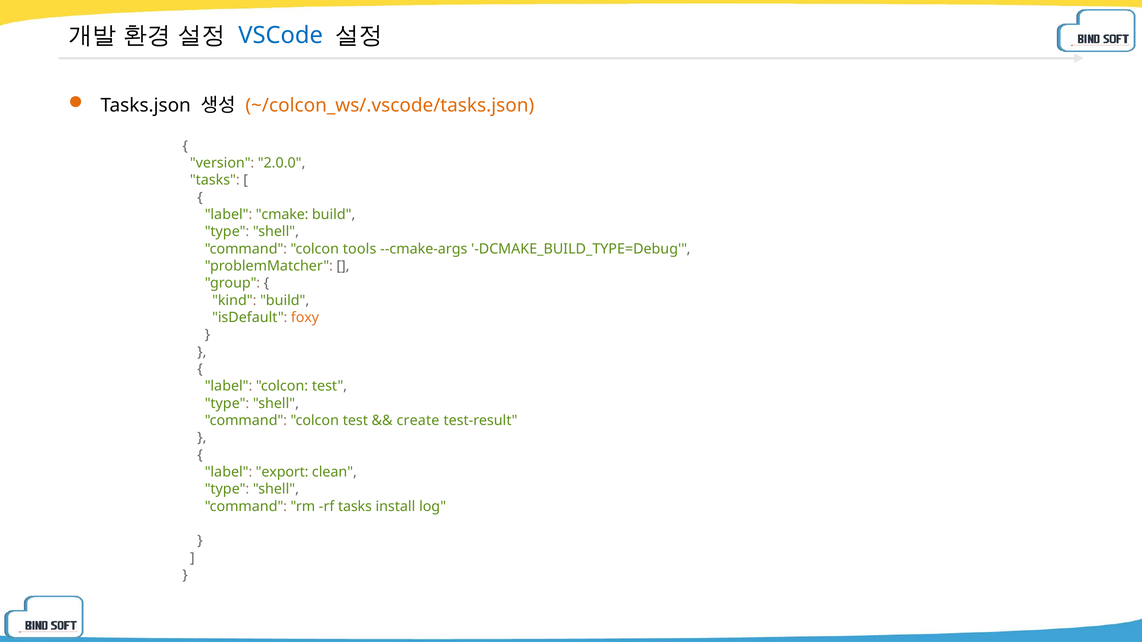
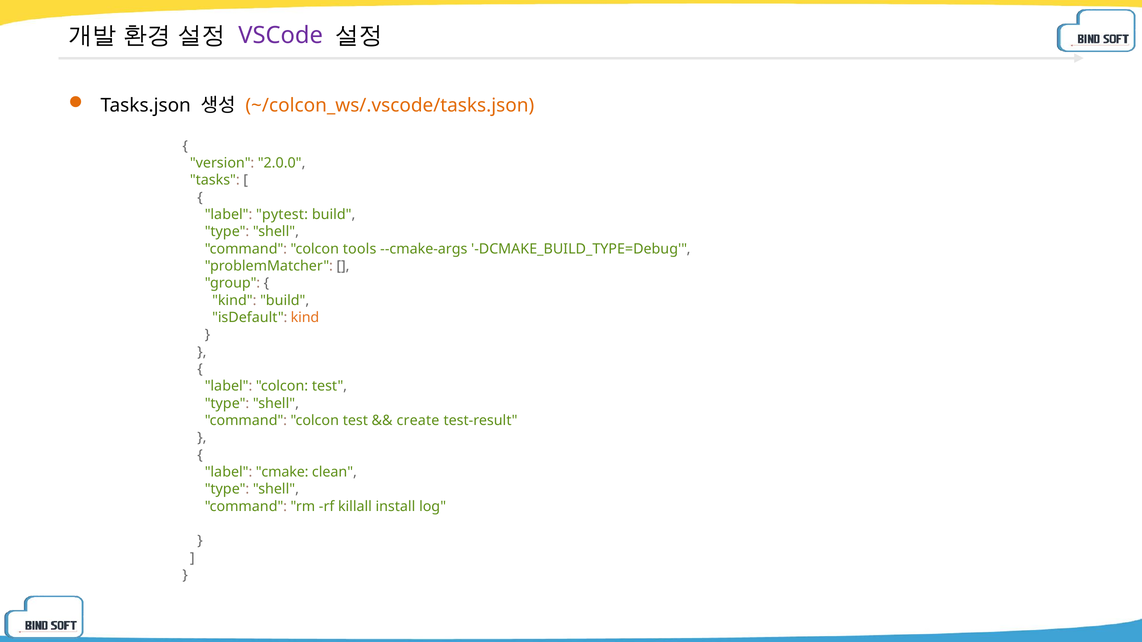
VSCode colour: blue -> purple
cmake: cmake -> pytest
isDefault foxy: foxy -> kind
export: export -> cmake
rf tasks: tasks -> killall
